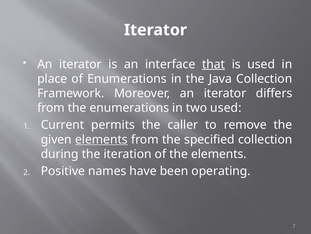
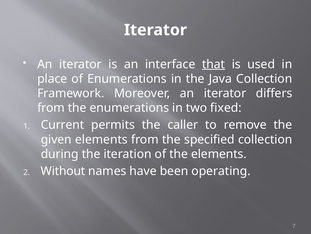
two used: used -> fixed
elements at (101, 139) underline: present -> none
Positive: Positive -> Without
